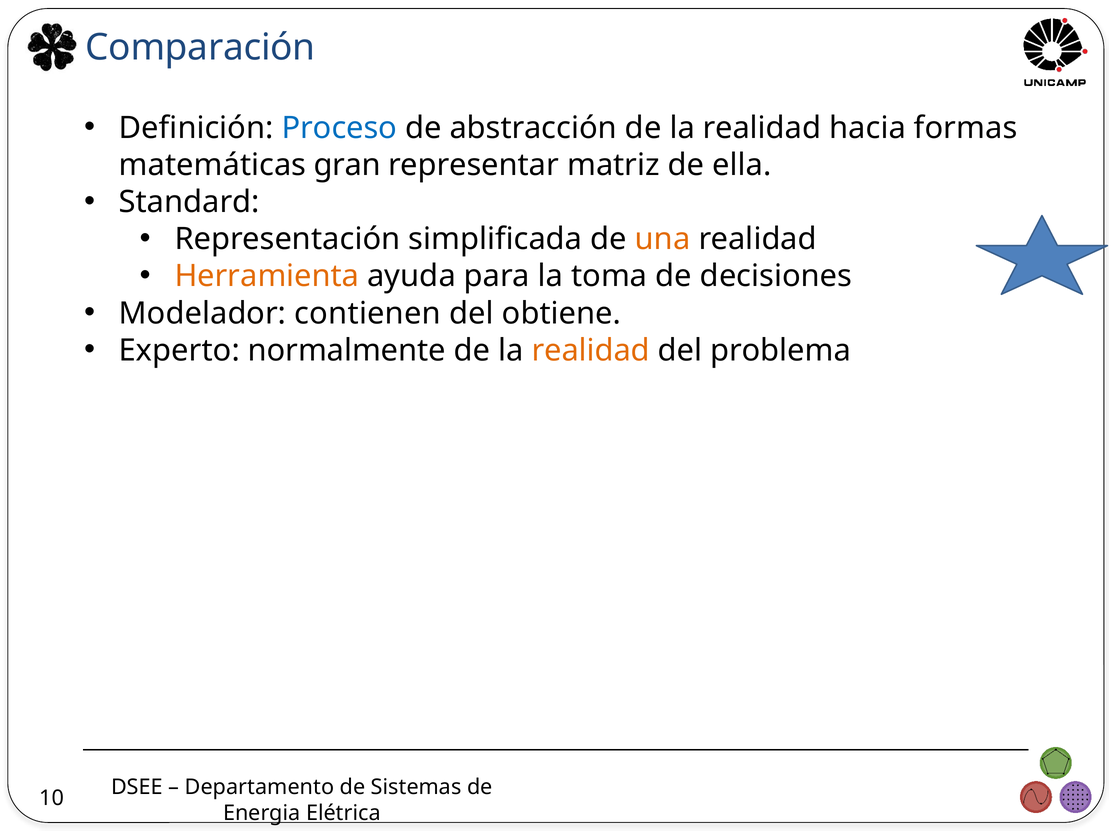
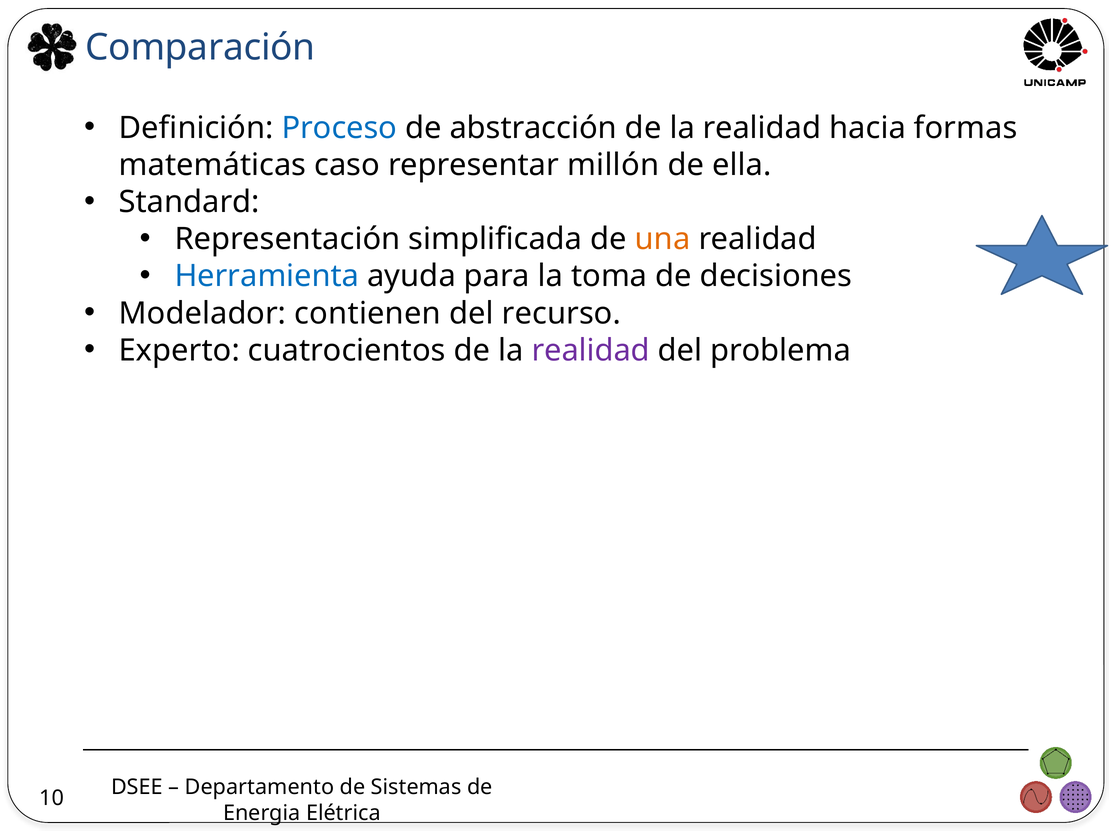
gran: gran -> caso
matriz: matriz -> millón
Herramienta colour: orange -> blue
obtiene: obtiene -> recurso
normalmente: normalmente -> cuatrocientos
realidad at (591, 350) colour: orange -> purple
